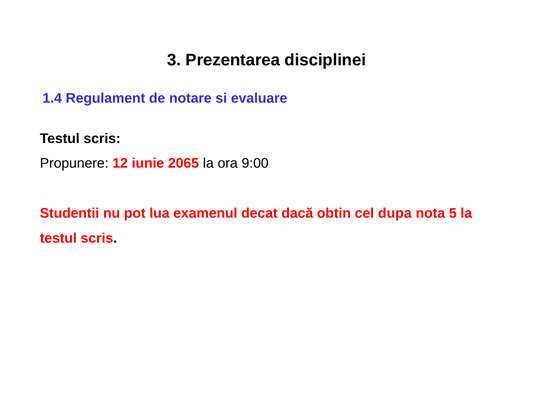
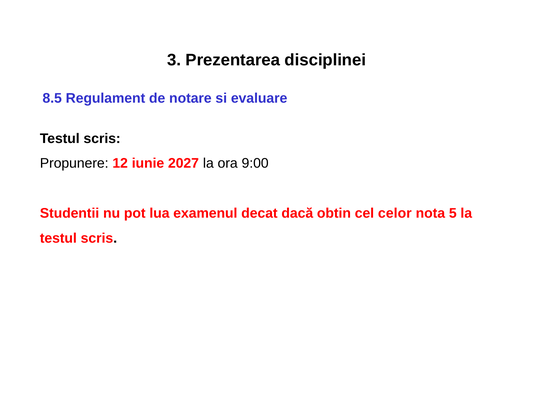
1.4: 1.4 -> 8.5
2065: 2065 -> 2027
dupa: dupa -> celor
